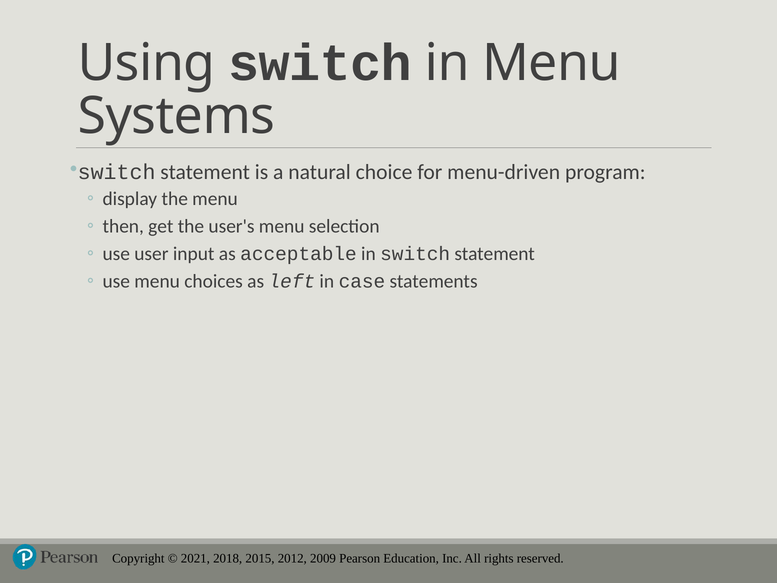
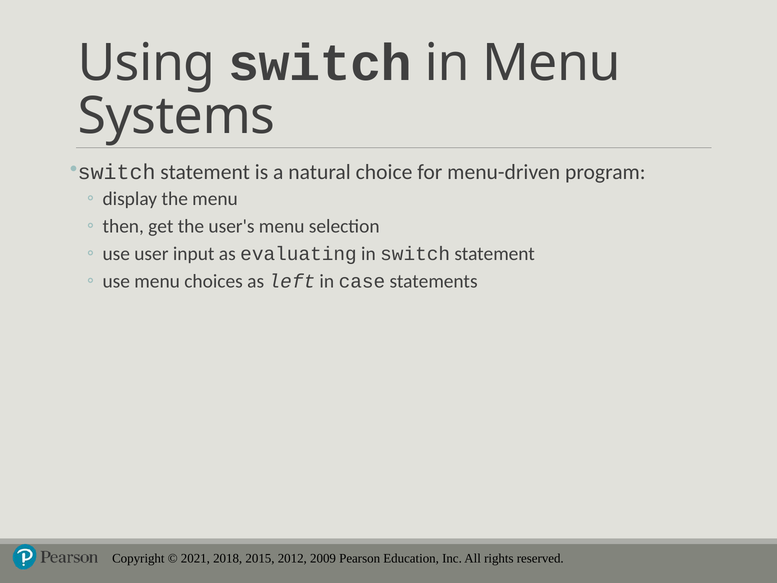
acceptable: acceptable -> evaluating
